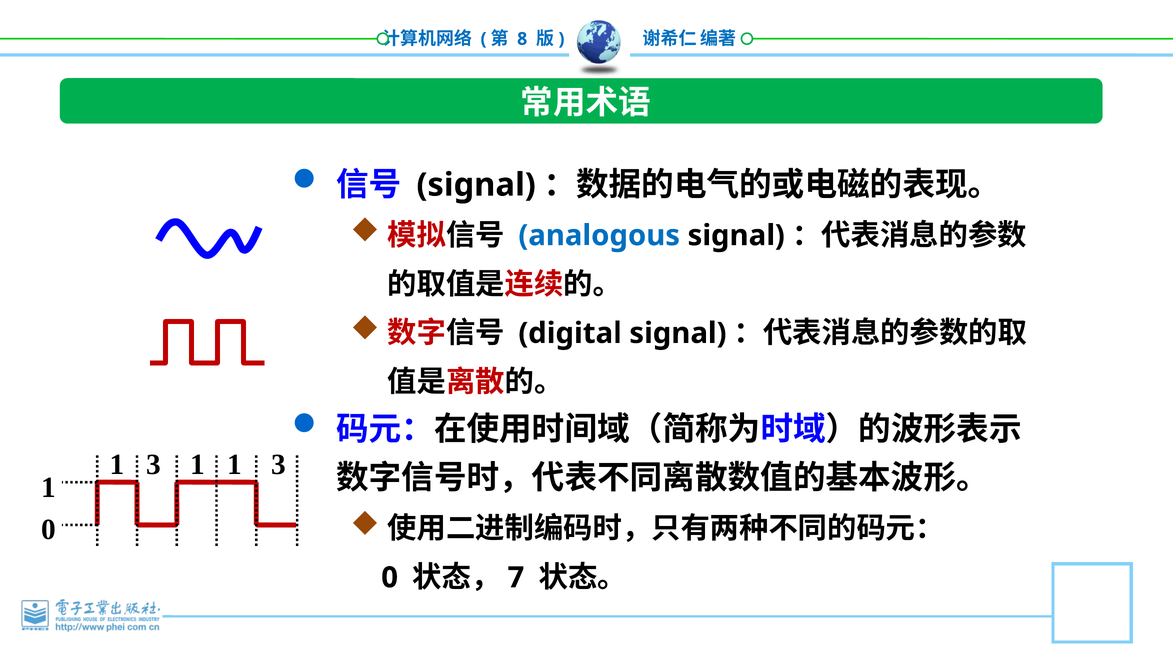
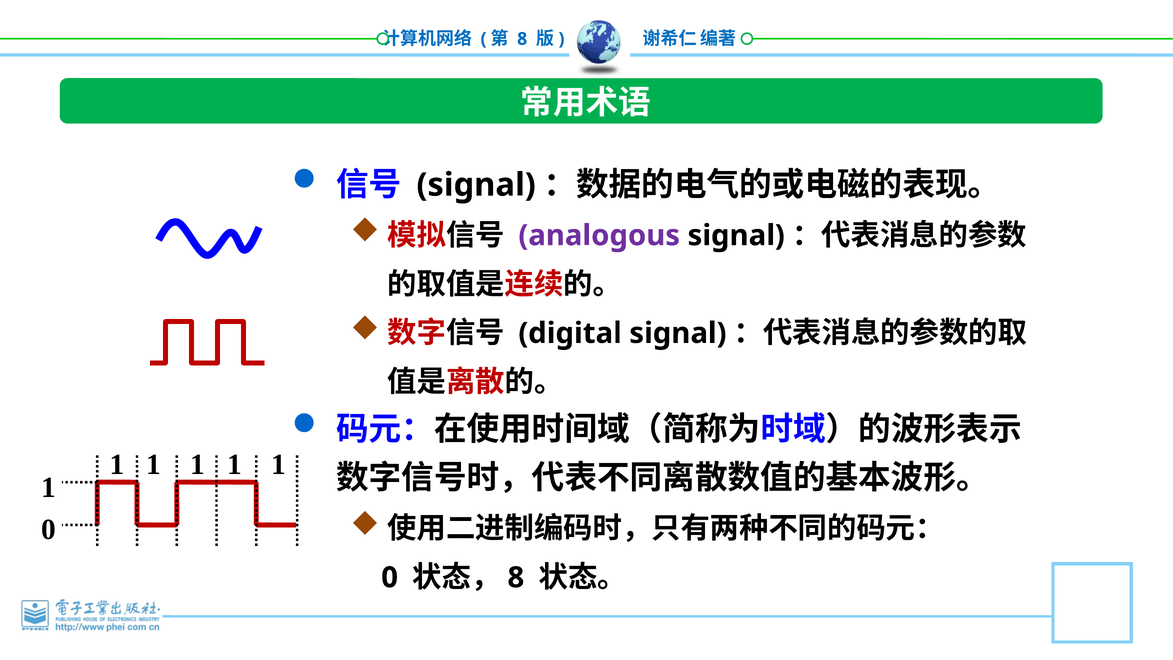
analogous colour: blue -> purple
3 at (154, 465): 3 -> 1
3 at (278, 465): 3 -> 1
7 at (516, 577): 7 -> 8
